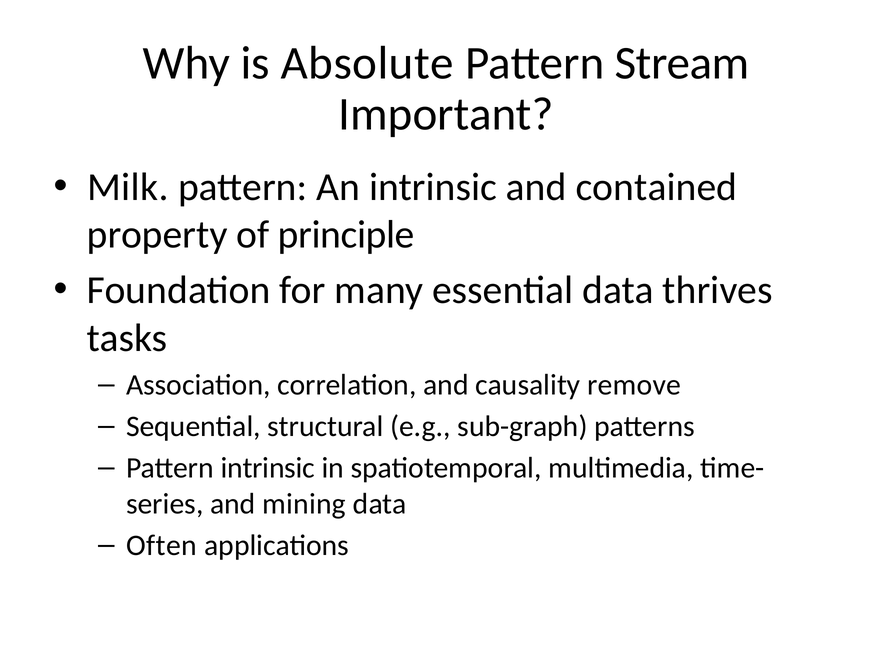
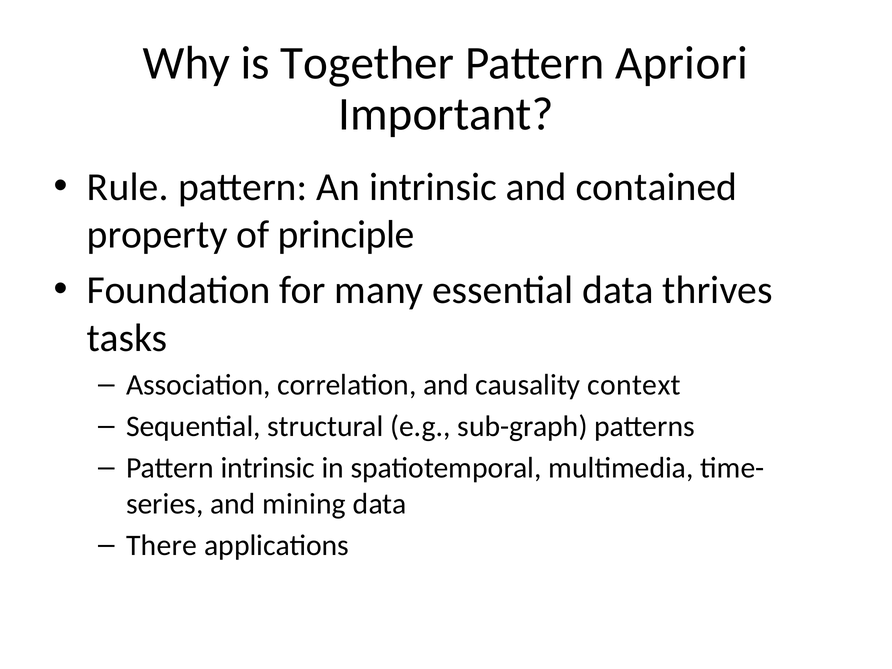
Absolute: Absolute -> Together
Stream: Stream -> Apriori
Milk: Milk -> Rule
remove: remove -> context
Often: Often -> There
